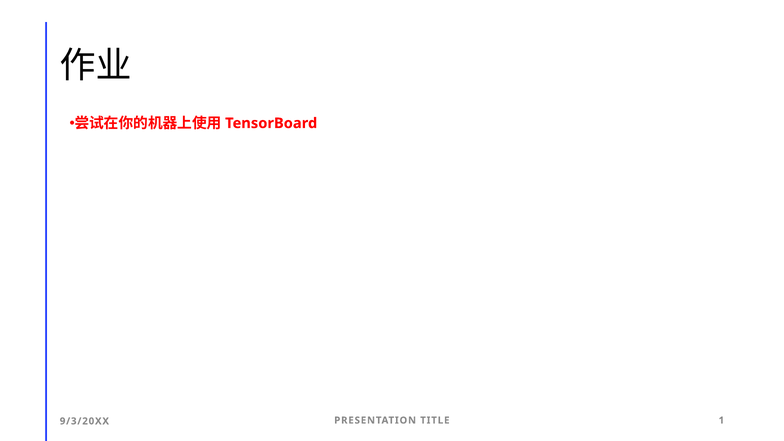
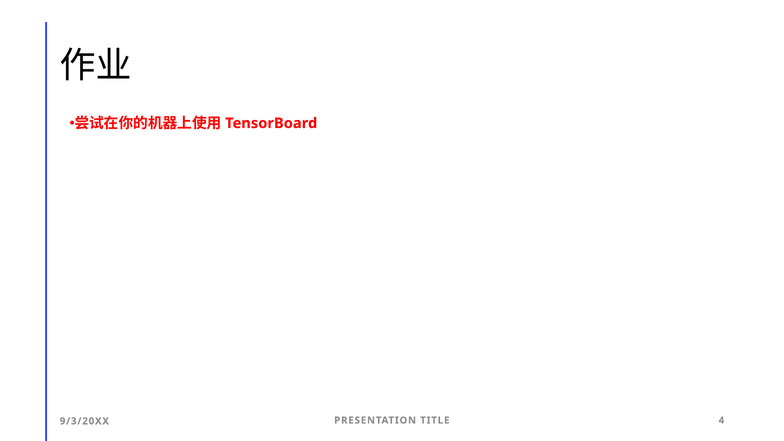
1: 1 -> 4
